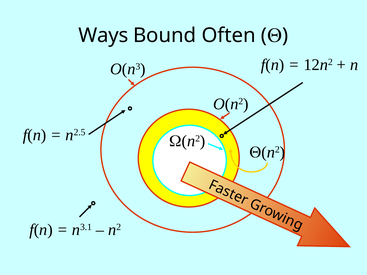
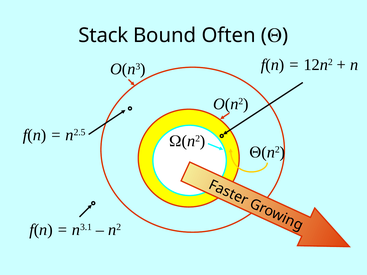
Ways: Ways -> Stack
